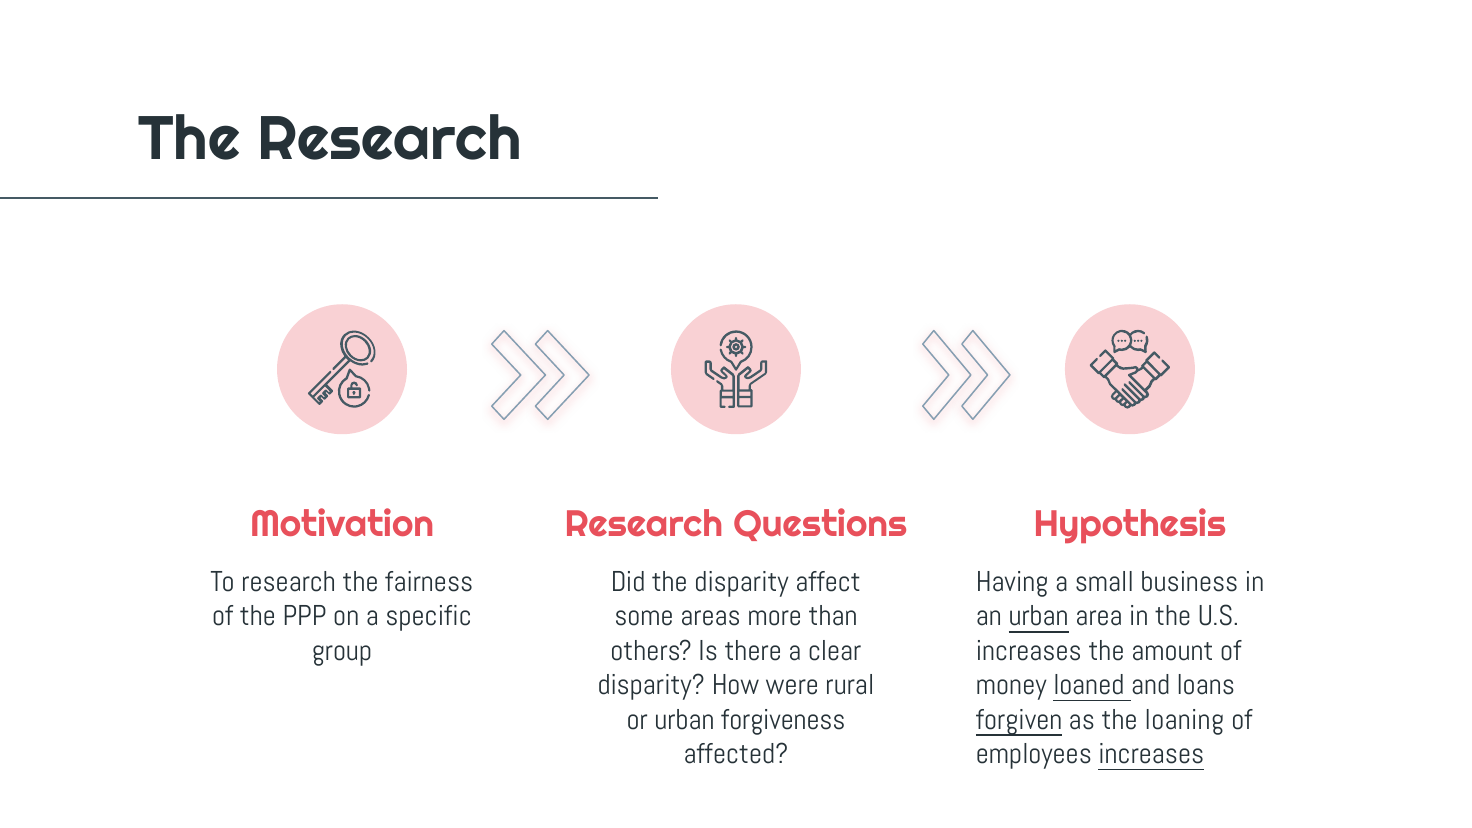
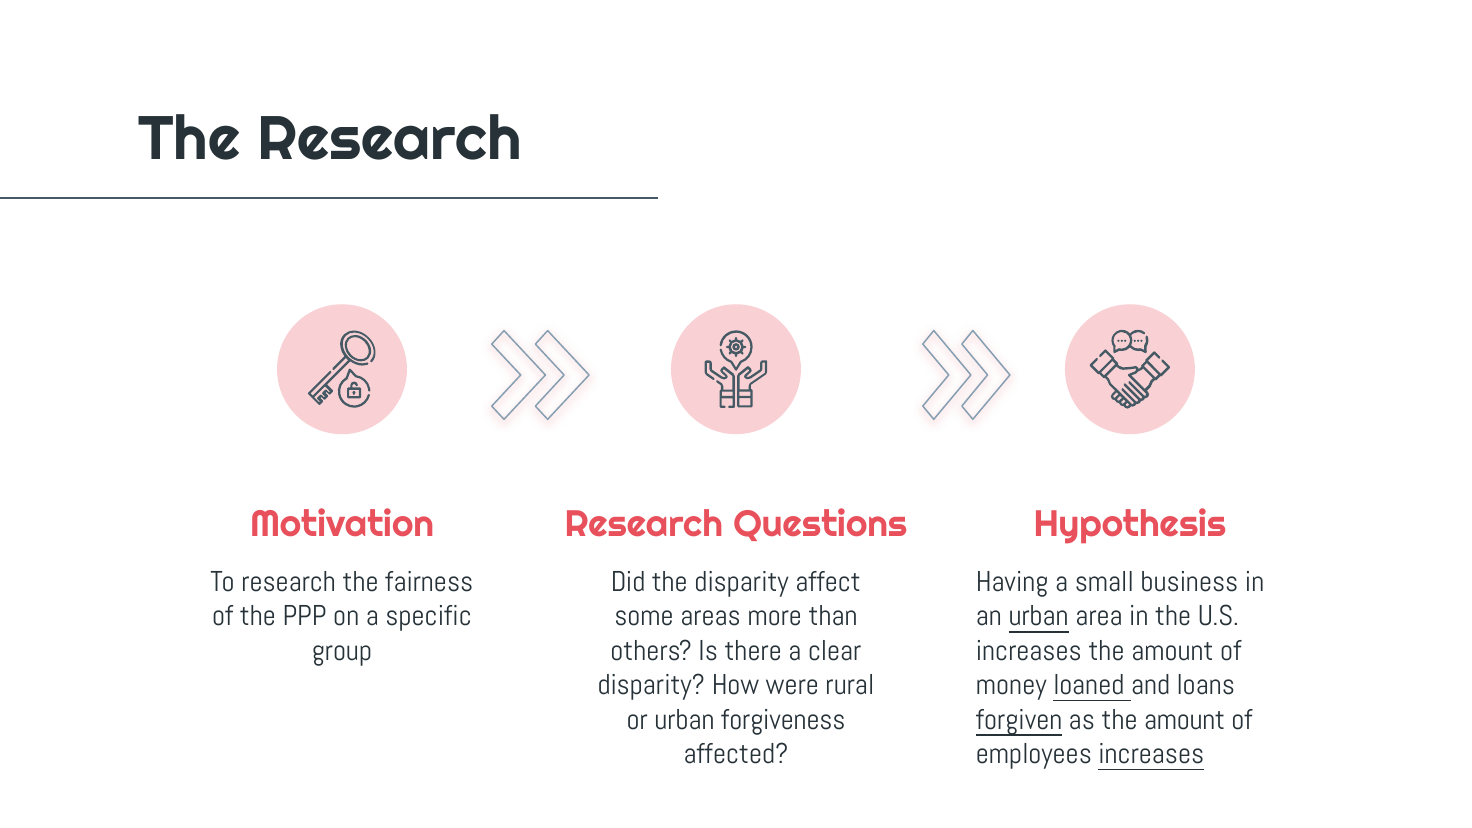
as the loaning: loaning -> amount
